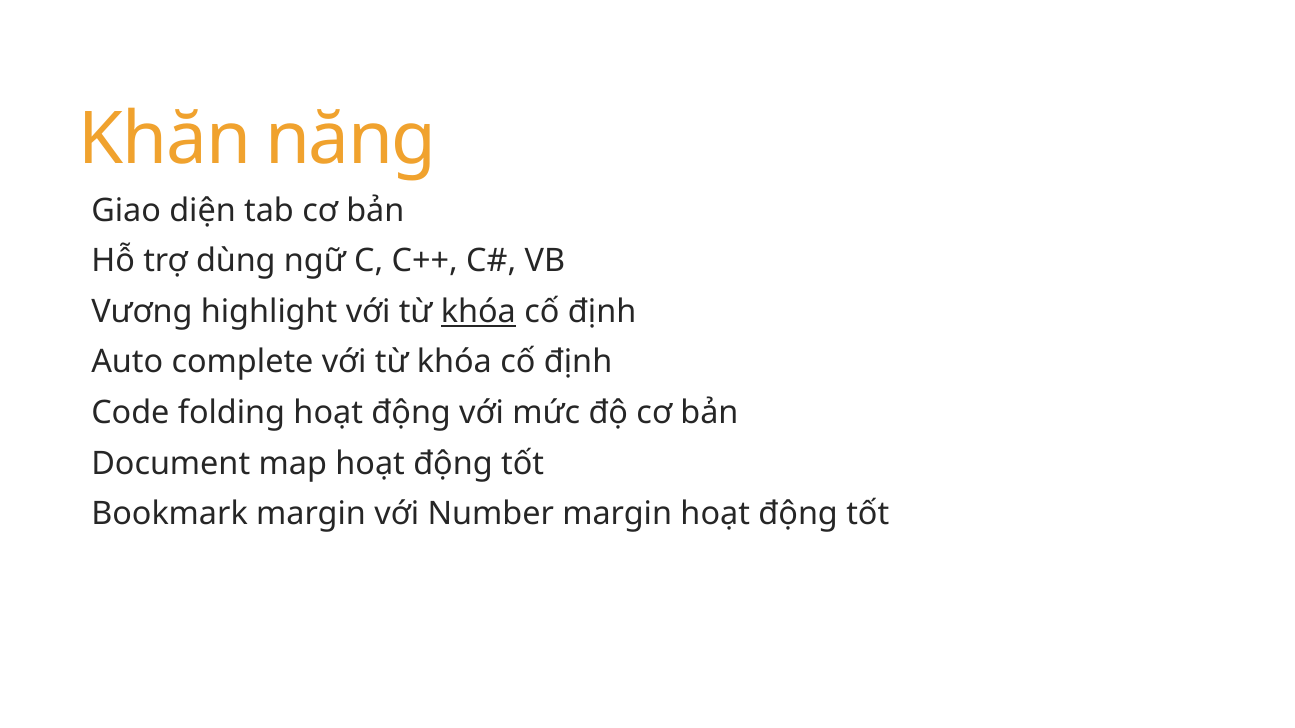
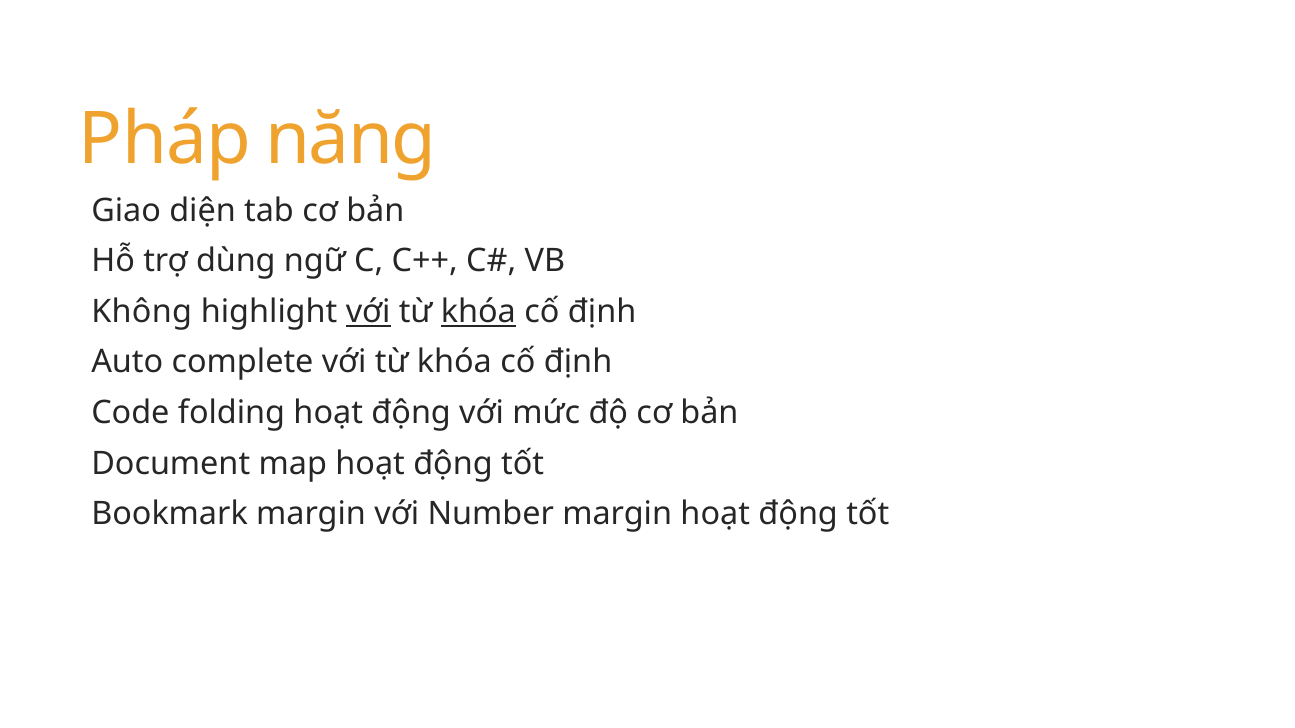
Khăn: Khăn -> Pháp
Vương: Vương -> Không
với at (368, 312) underline: none -> present
